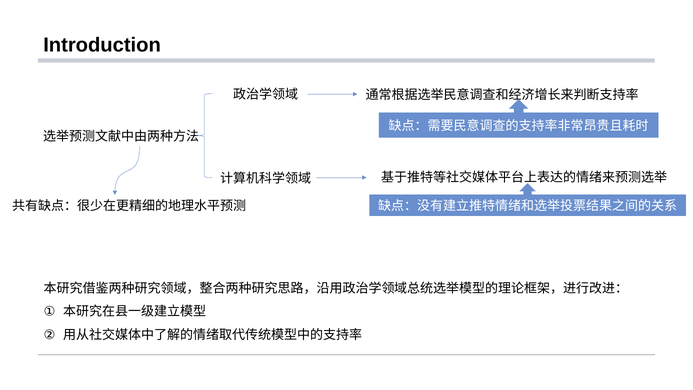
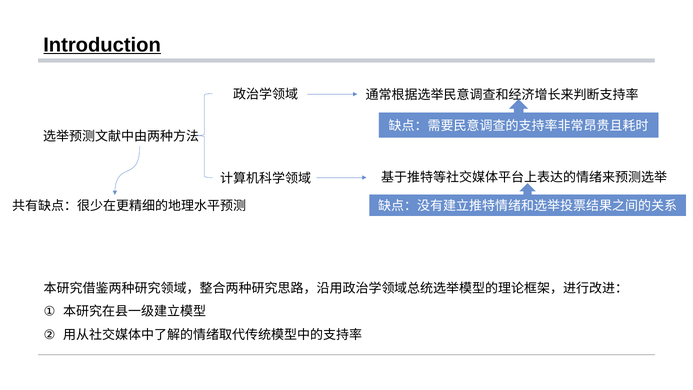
Introduction underline: none -> present
